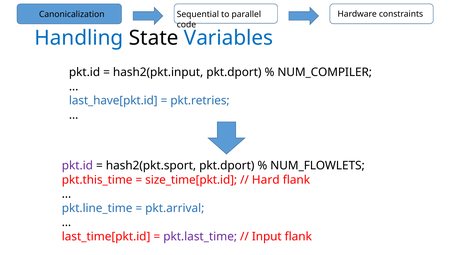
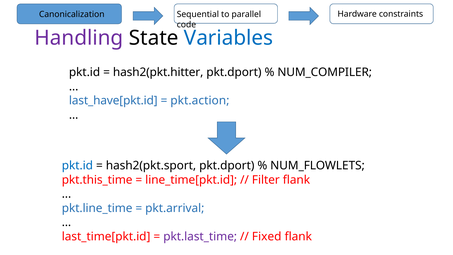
Handling colour: blue -> purple
hash2(pkt.input: hash2(pkt.input -> hash2(pkt.hitter
pkt.retries: pkt.retries -> pkt.action
pkt.id at (77, 166) colour: purple -> blue
size_time[pkt.id: size_time[pkt.id -> line_time[pkt.id
Hard: Hard -> Filter
Input: Input -> Fixed
